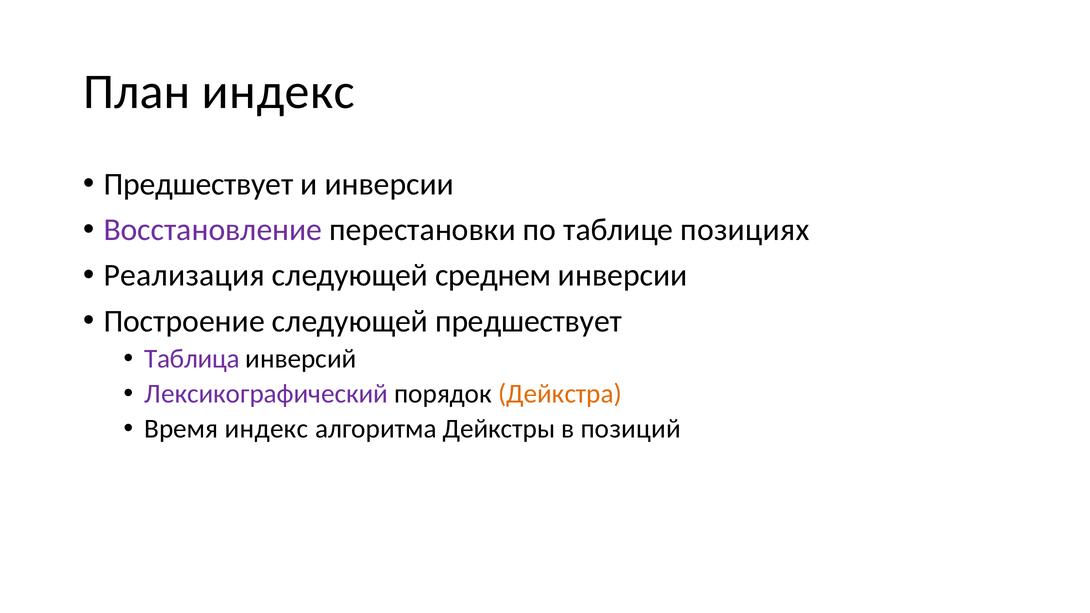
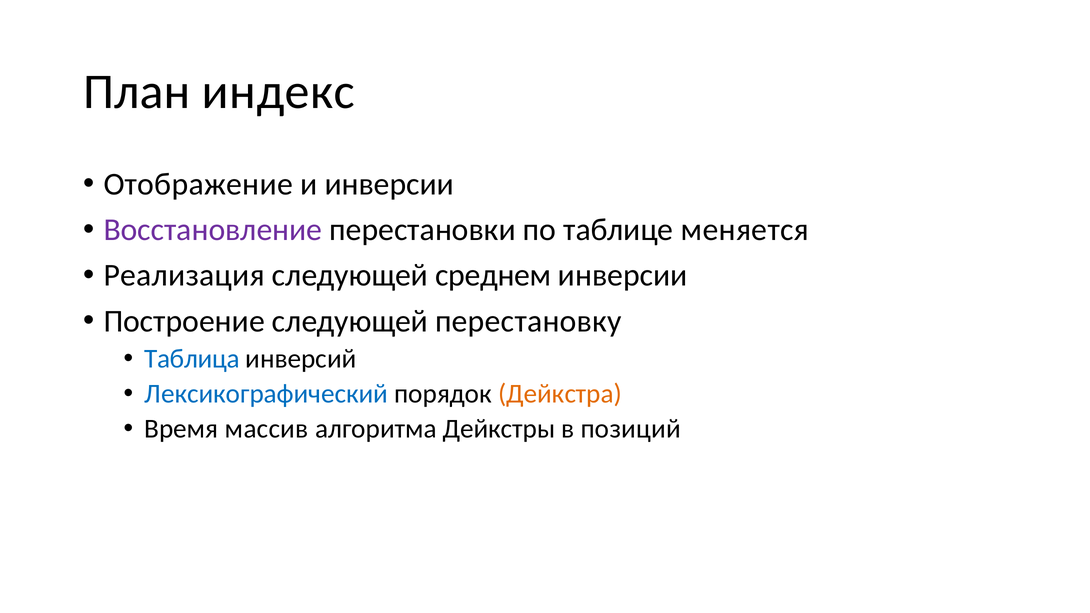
Предшествует at (198, 184): Предшествует -> Отображение
позициях: позициях -> меняется
следующей предшествует: предшествует -> перестановку
Таблица colour: purple -> blue
Лексикографический colour: purple -> blue
Время индекс: индекс -> массив
